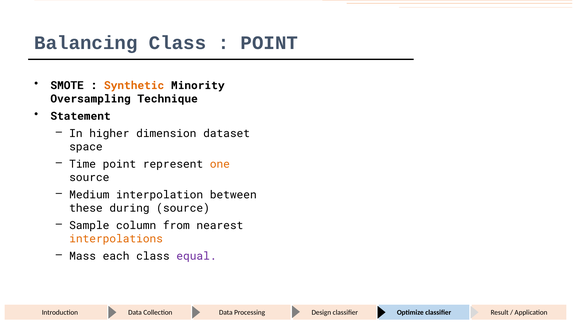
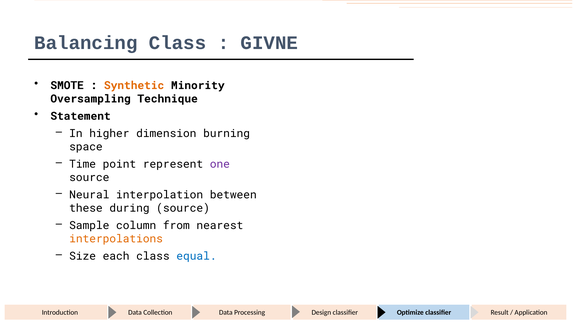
POINT at (269, 43): POINT -> GIVNE
dataset: dataset -> burning
one colour: orange -> purple
Medium: Medium -> Neural
Mass: Mass -> Size
equal colour: purple -> blue
